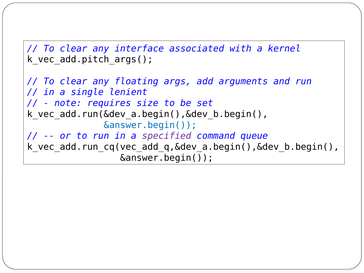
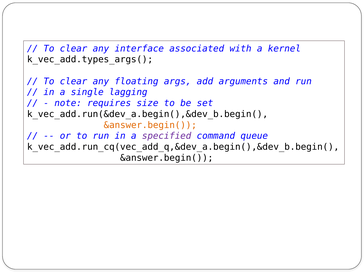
k_vec_add.pitch_args(: k_vec_add.pitch_args( -> k_vec_add.types_args(
lenient: lenient -> lagging
&answer.begin( at (150, 125) colour: blue -> orange
